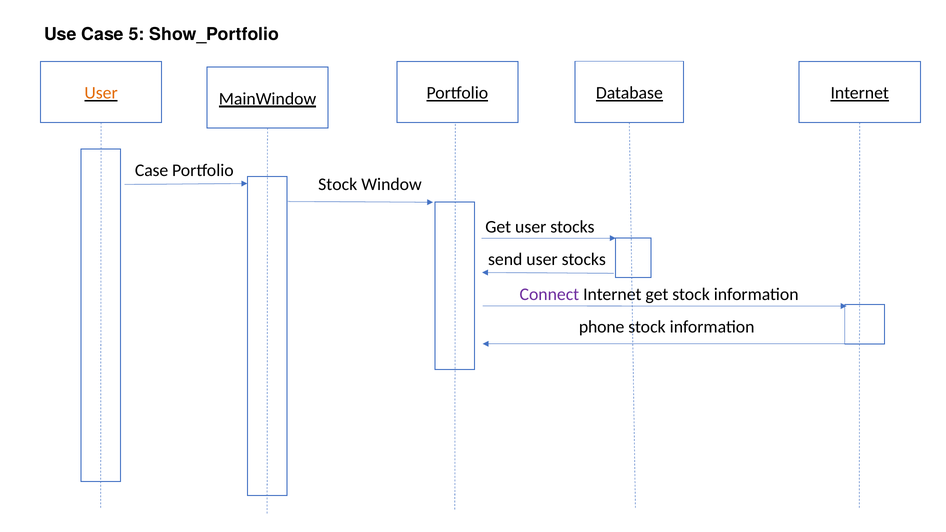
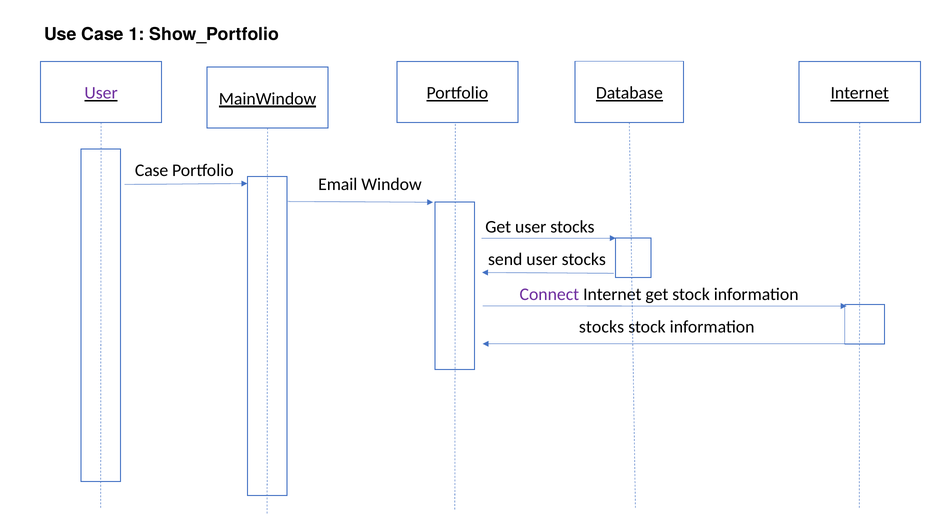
5: 5 -> 1
User at (101, 93) colour: orange -> purple
Stock at (338, 185): Stock -> Email
phone at (602, 327): phone -> stocks
